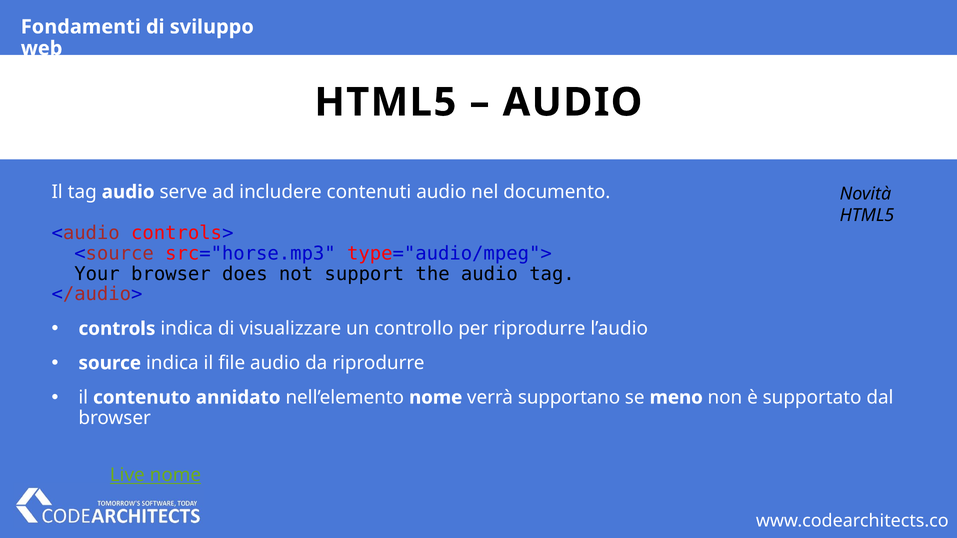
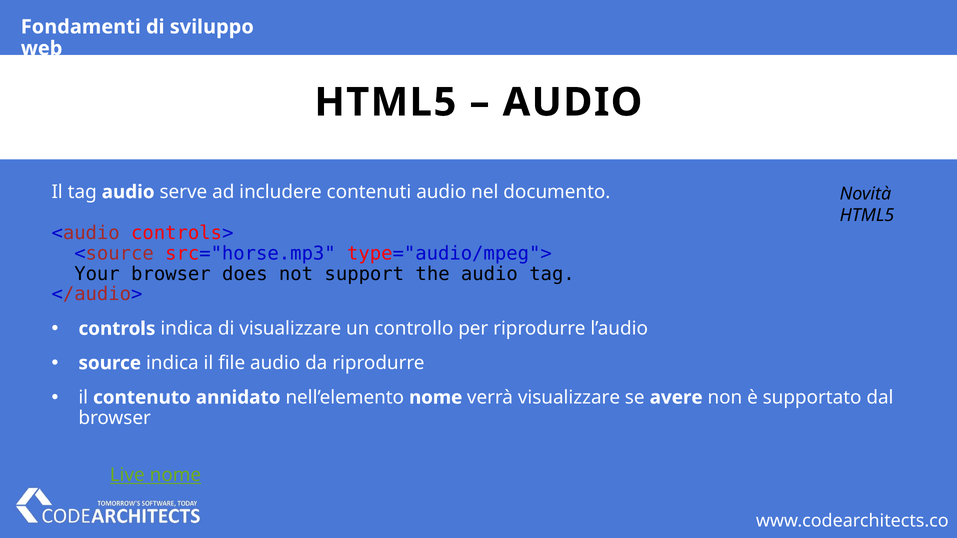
verrà supportano: supportano -> visualizzare
meno: meno -> avere
